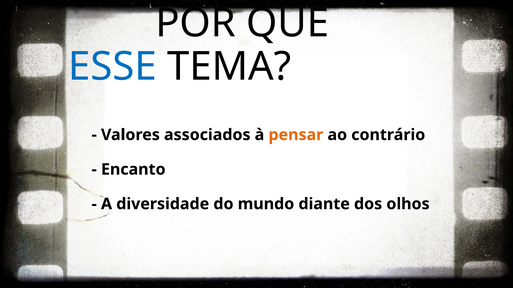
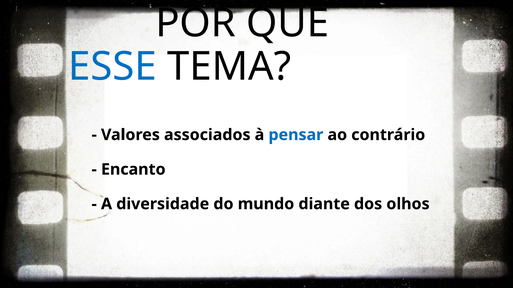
pensar colour: orange -> blue
